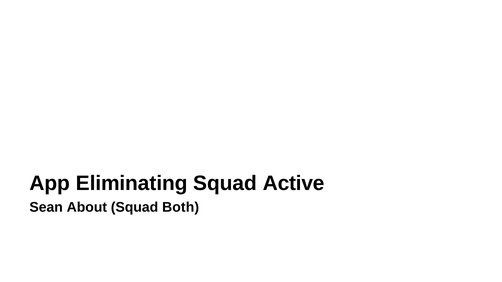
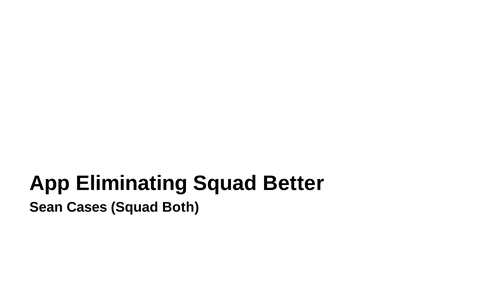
Active: Active -> Better
About: About -> Cases
